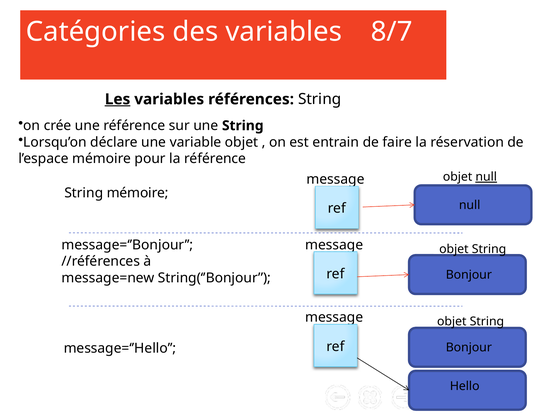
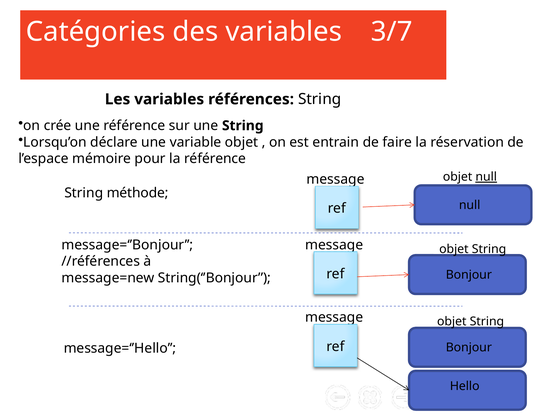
8/7: 8/7 -> 3/7
Les underline: present -> none
String mémoire: mémoire -> méthode
